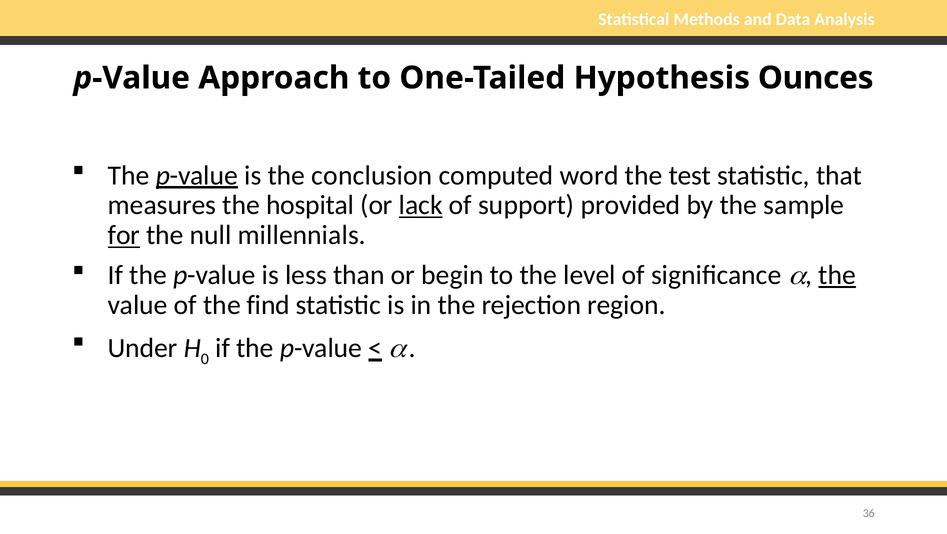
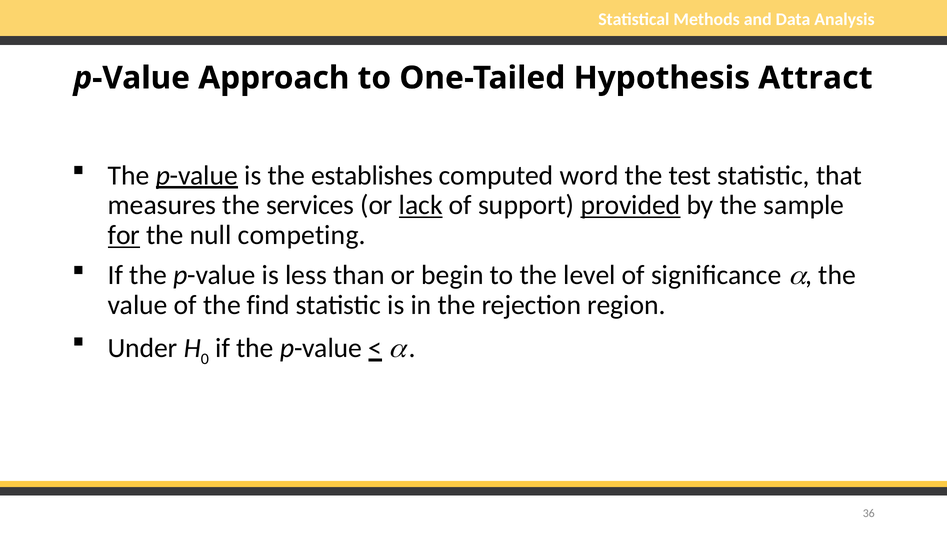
Ounces: Ounces -> Attract
conclusion: conclusion -> establishes
hospital: hospital -> services
provided underline: none -> present
millennials: millennials -> competing
the at (837, 275) underline: present -> none
